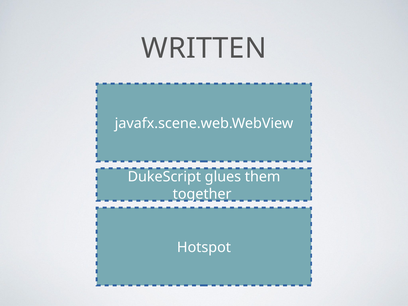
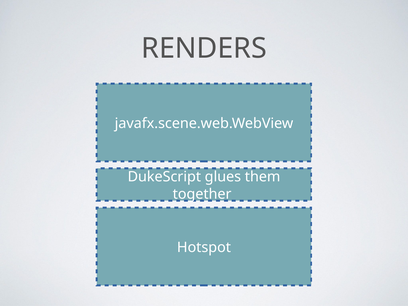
WRITTEN: WRITTEN -> RENDERS
